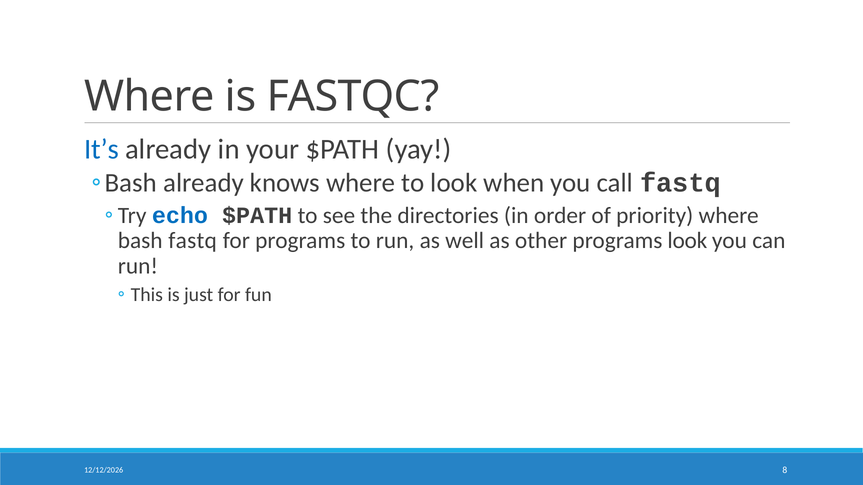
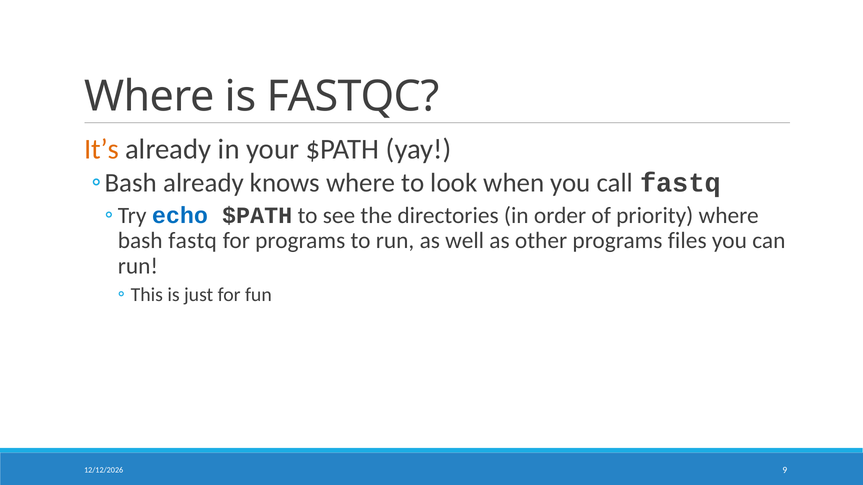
It’s colour: blue -> orange
programs look: look -> files
8: 8 -> 9
